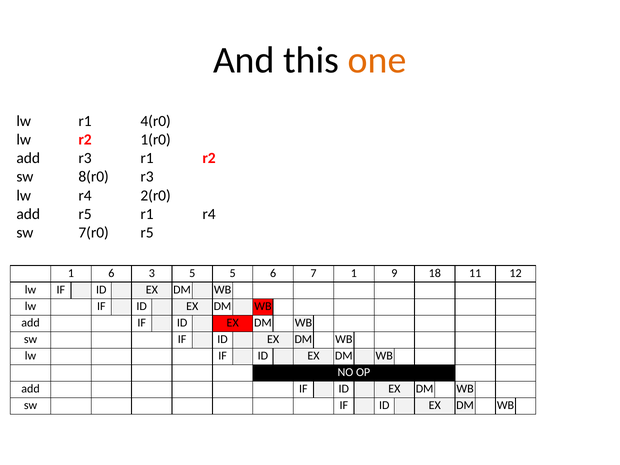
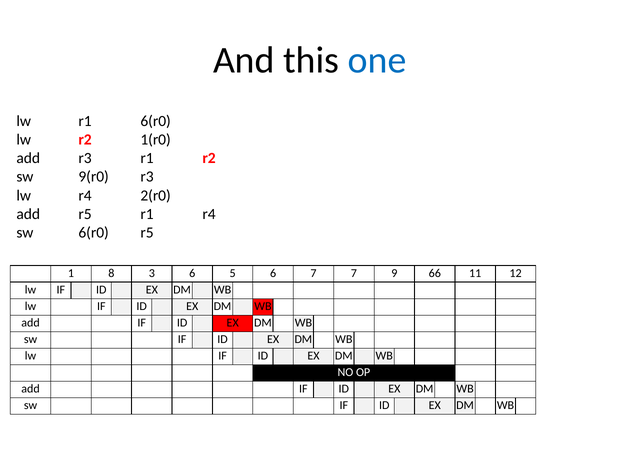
one colour: orange -> blue
r1 4(r0: 4(r0 -> 6(r0
8(r0: 8(r0 -> 9(r0
sw 7(r0: 7(r0 -> 6(r0
1 6: 6 -> 8
3 5: 5 -> 6
7 1: 1 -> 7
18: 18 -> 66
